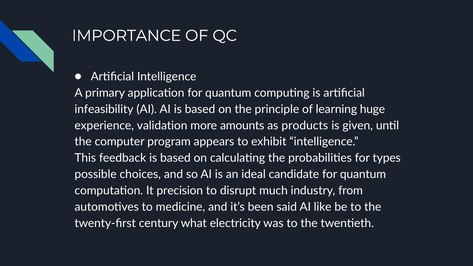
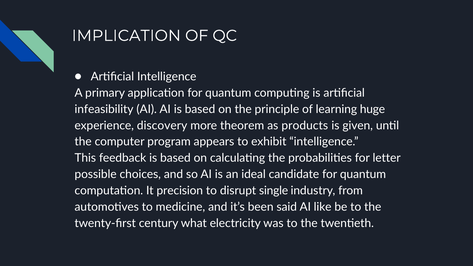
IMPORTANCE: IMPORTANCE -> IMPLICATION
validation: validation -> discovery
amounts: amounts -> theorem
types: types -> letter
much: much -> single
